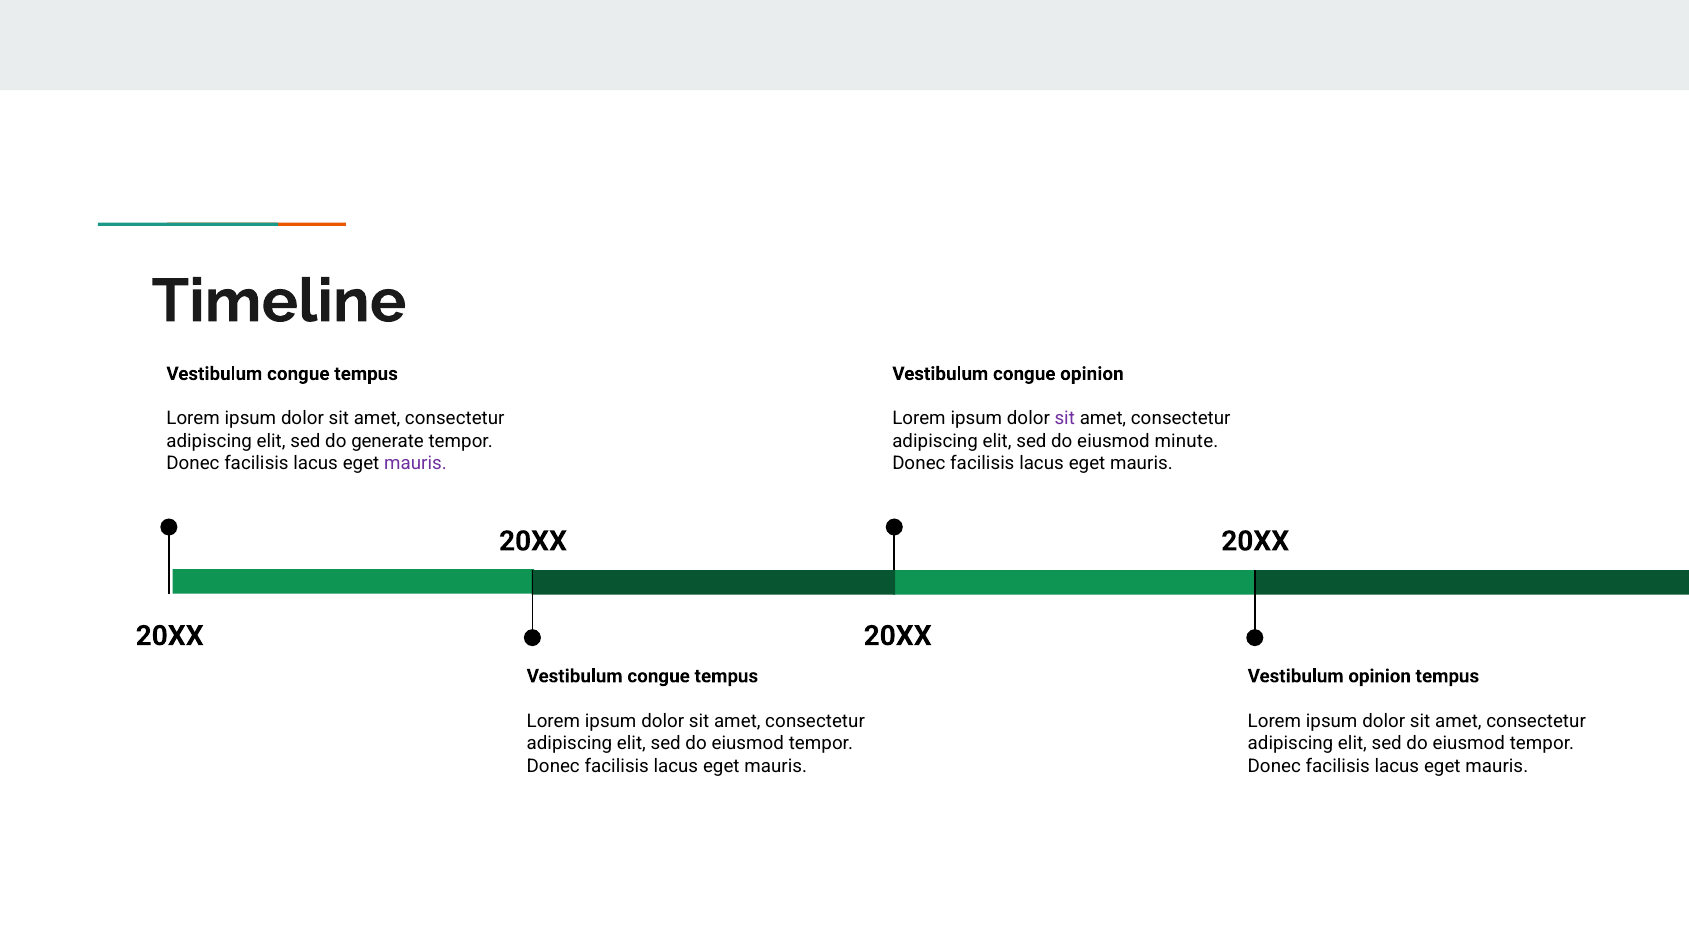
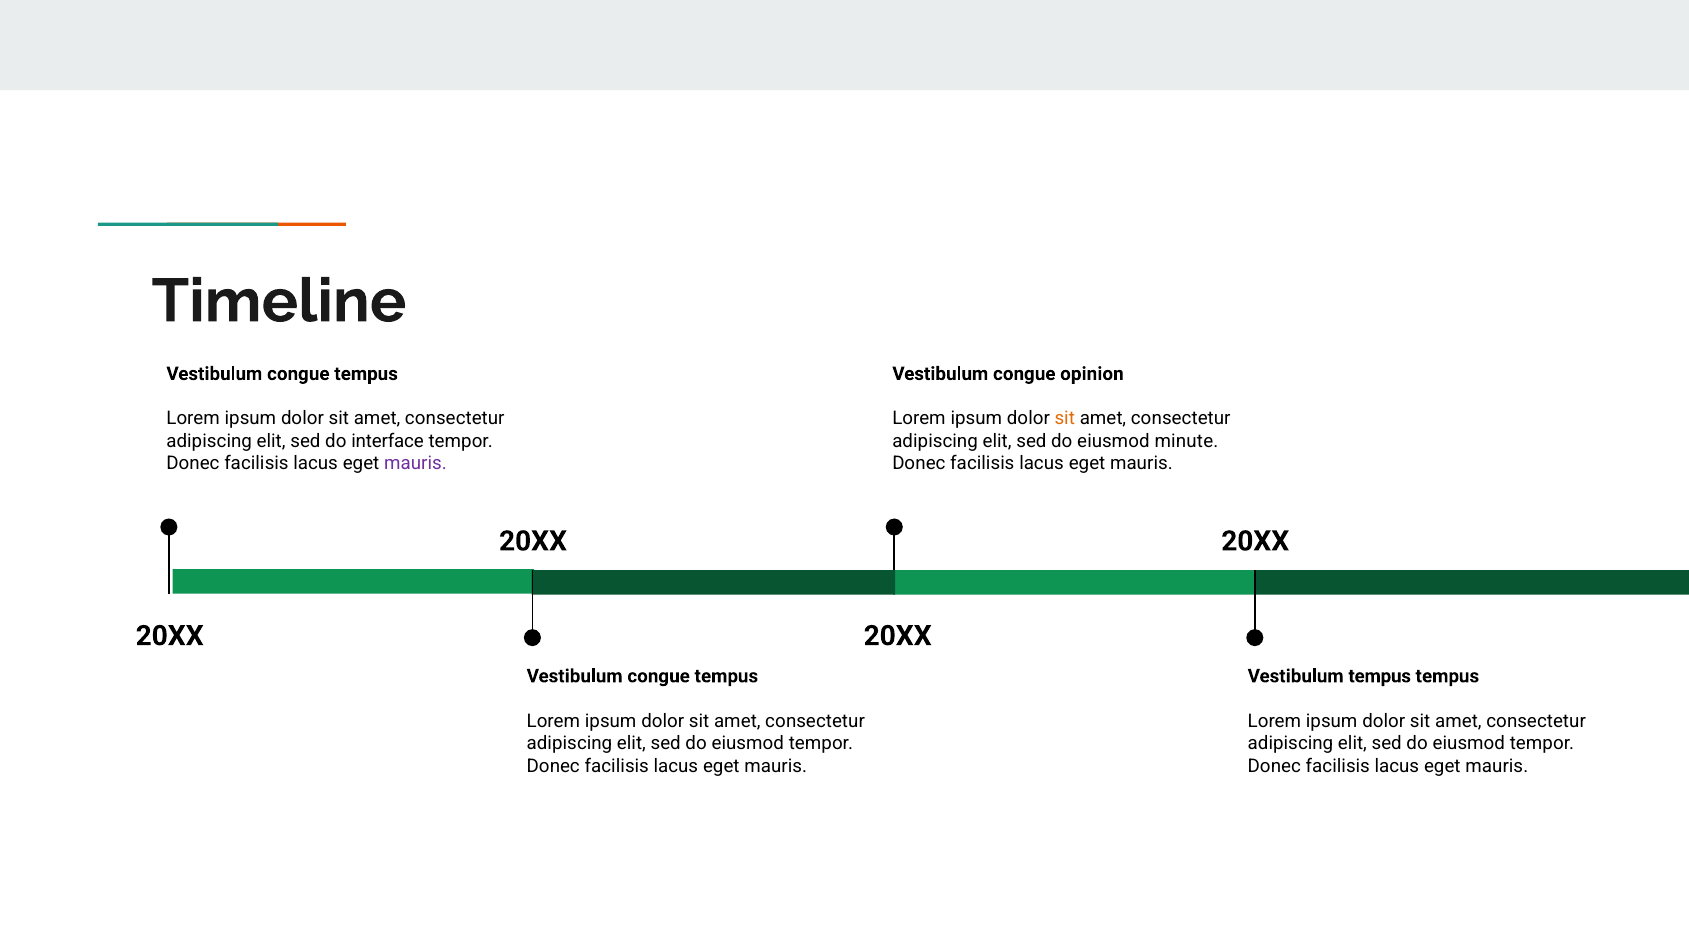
sit at (1065, 419) colour: purple -> orange
generate: generate -> interface
Vestibulum opinion: opinion -> tempus
